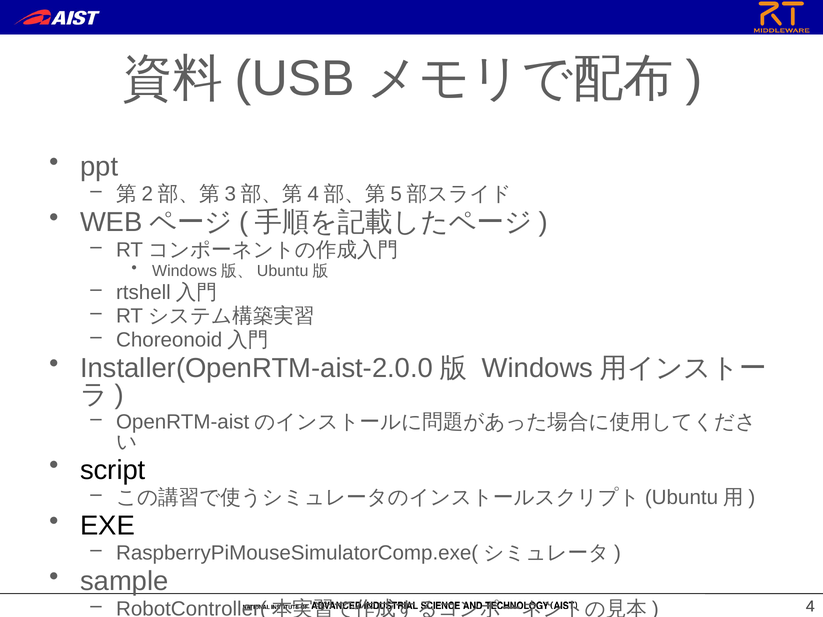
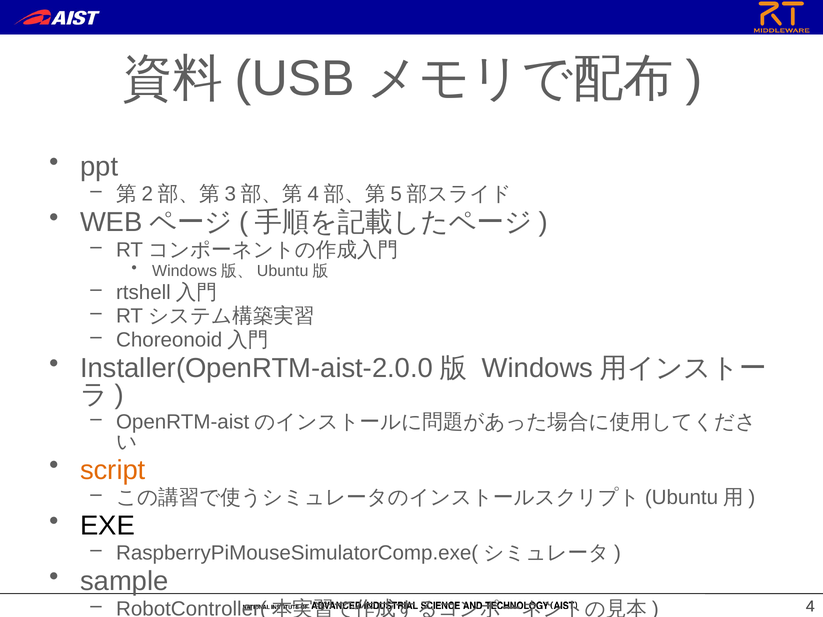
script colour: black -> orange
